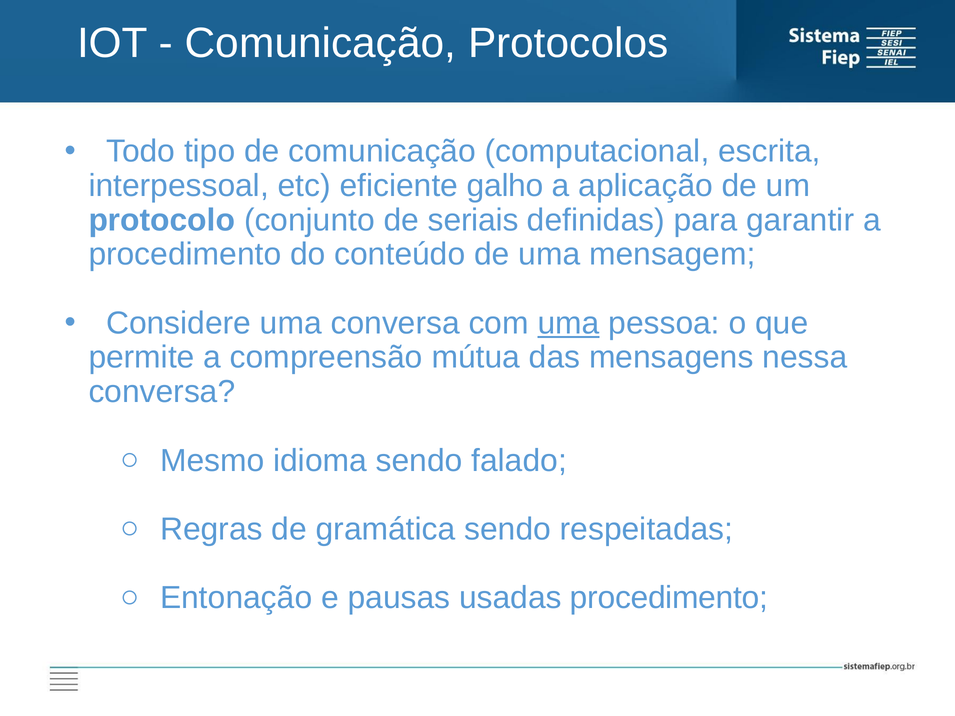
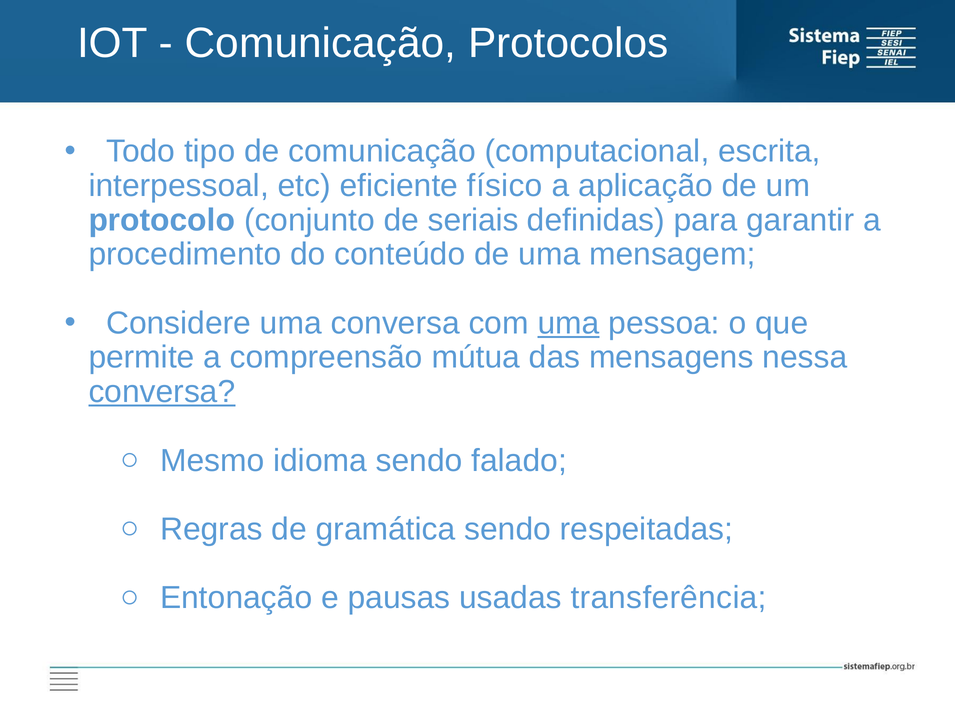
galho: galho -> físico
conversa at (162, 392) underline: none -> present
usadas procedimento: procedimento -> transferência
